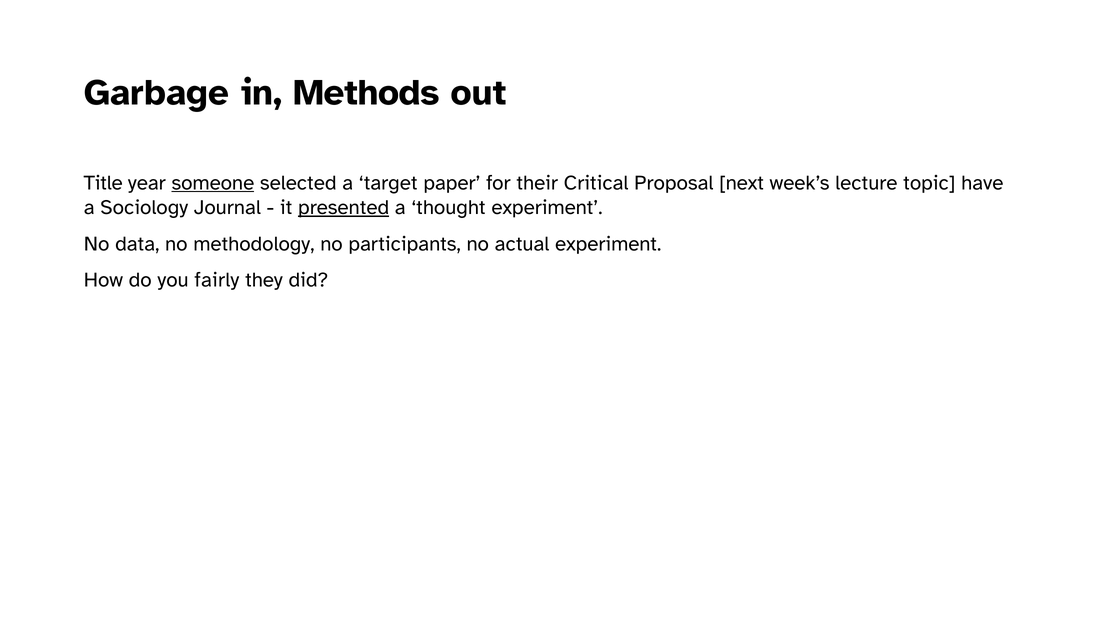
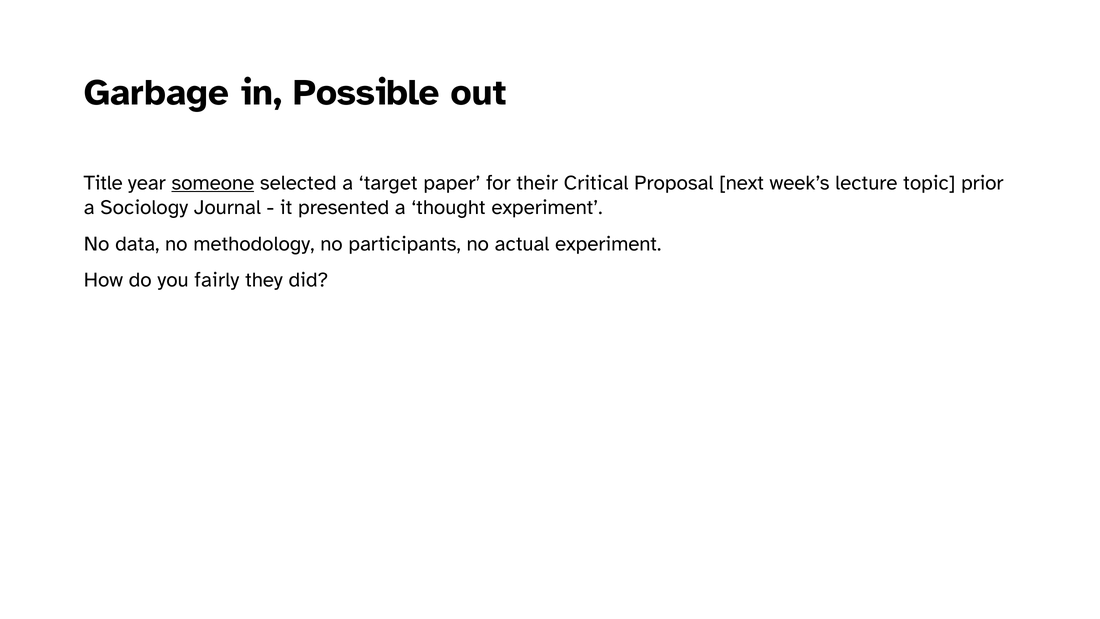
Methods: Methods -> Possible
have: have -> prior
presented underline: present -> none
